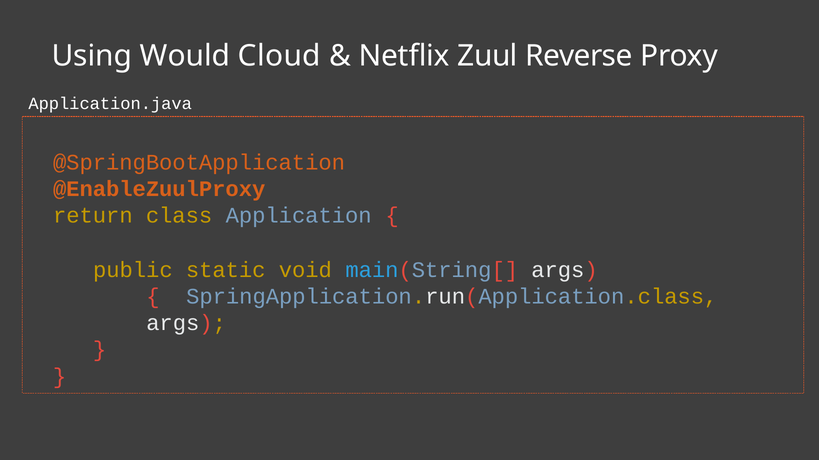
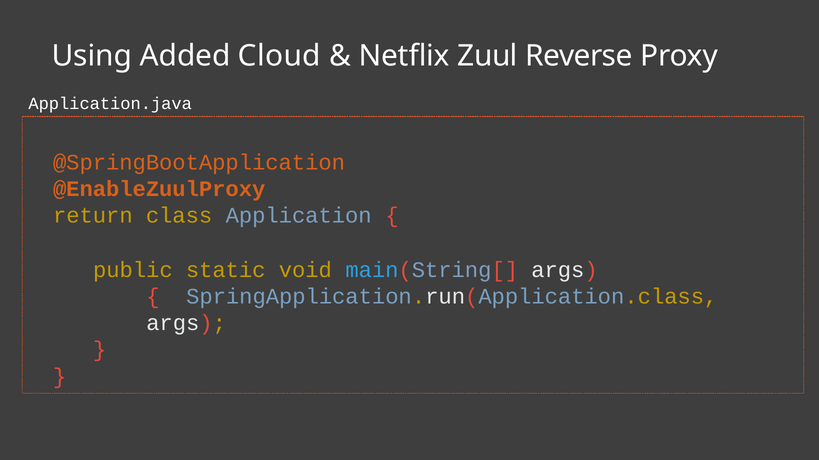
Would: Would -> Added
